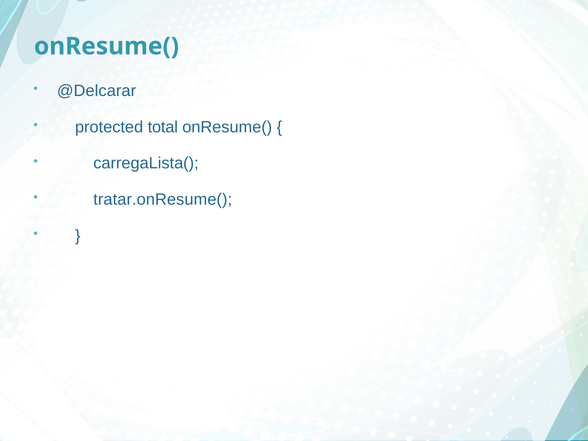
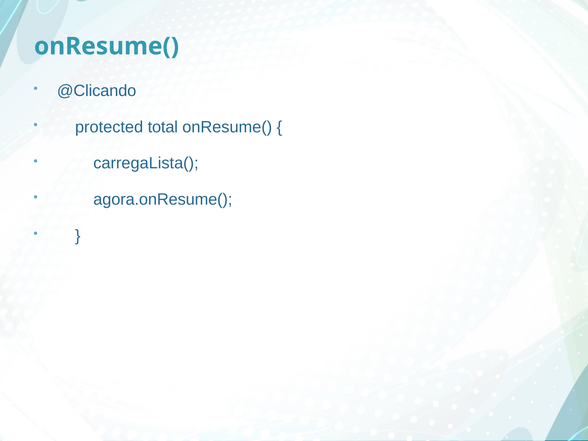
@Delcarar: @Delcarar -> @Clicando
tratar.onResume(: tratar.onResume( -> agora.onResume(
